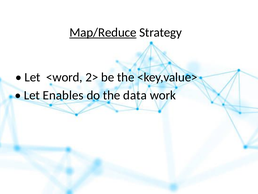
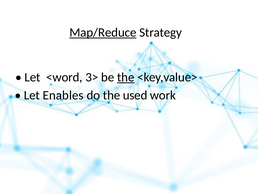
2>: 2> -> 3>
the at (126, 77) underline: none -> present
data: data -> used
